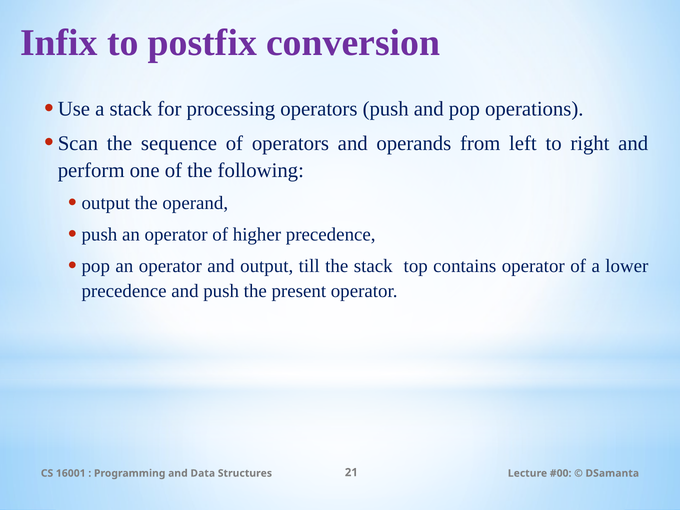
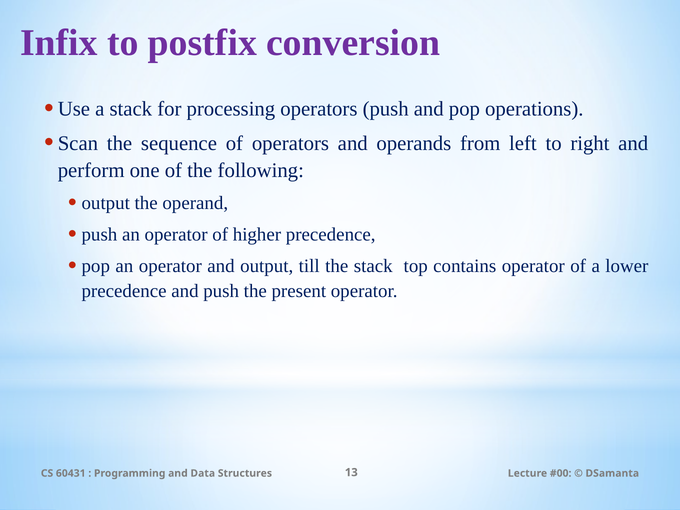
16001: 16001 -> 60431
21: 21 -> 13
